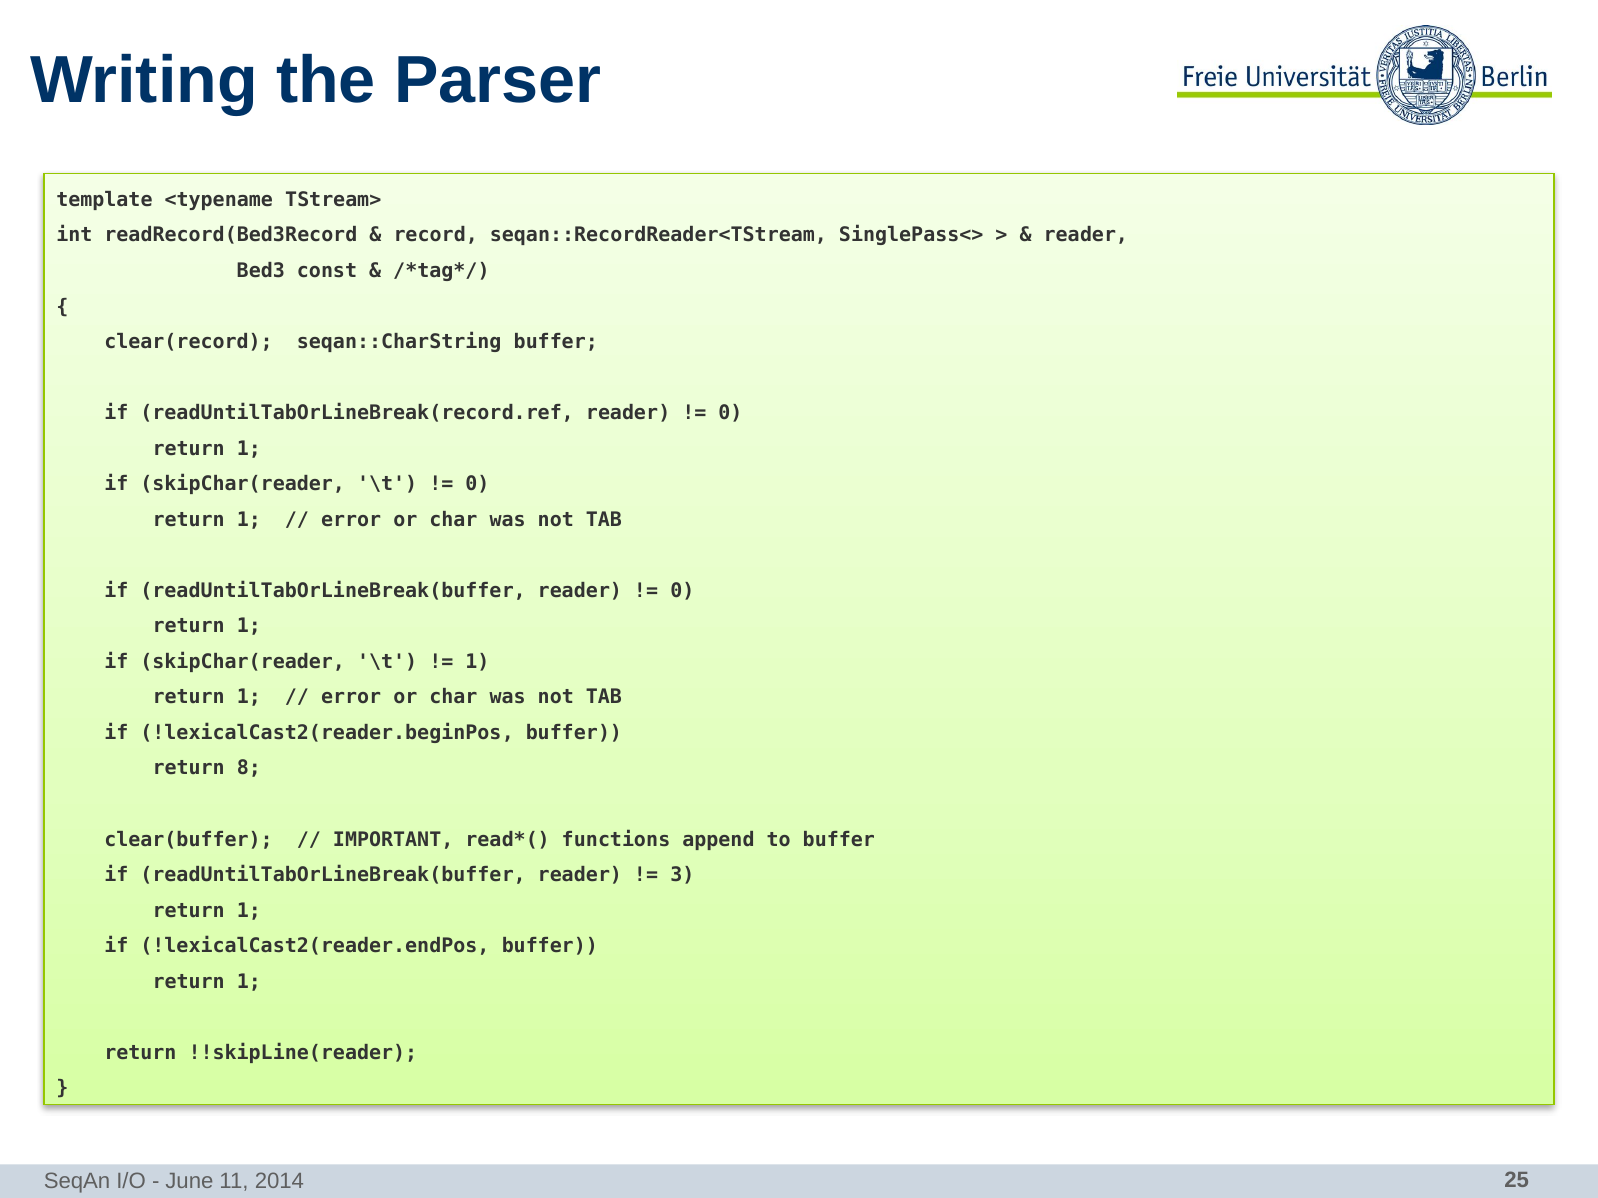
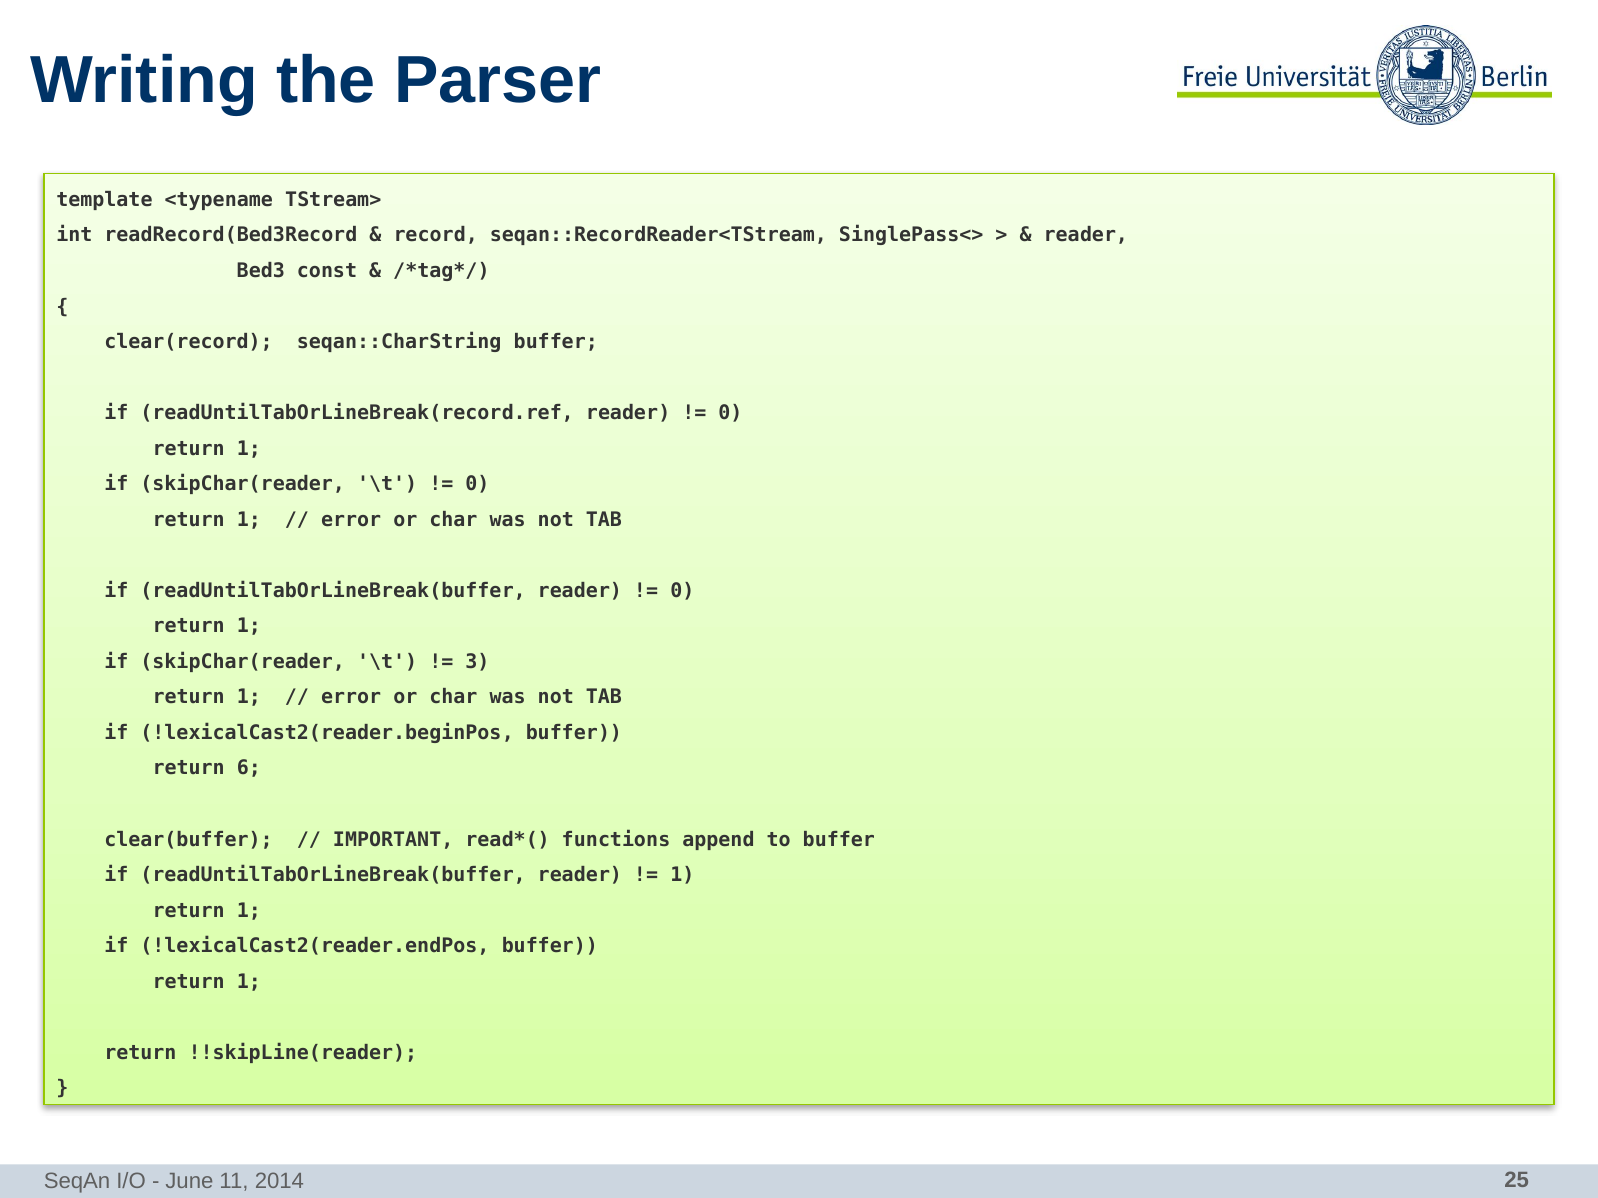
1 at (478, 662): 1 -> 3
8: 8 -> 6
3 at (682, 875): 3 -> 1
